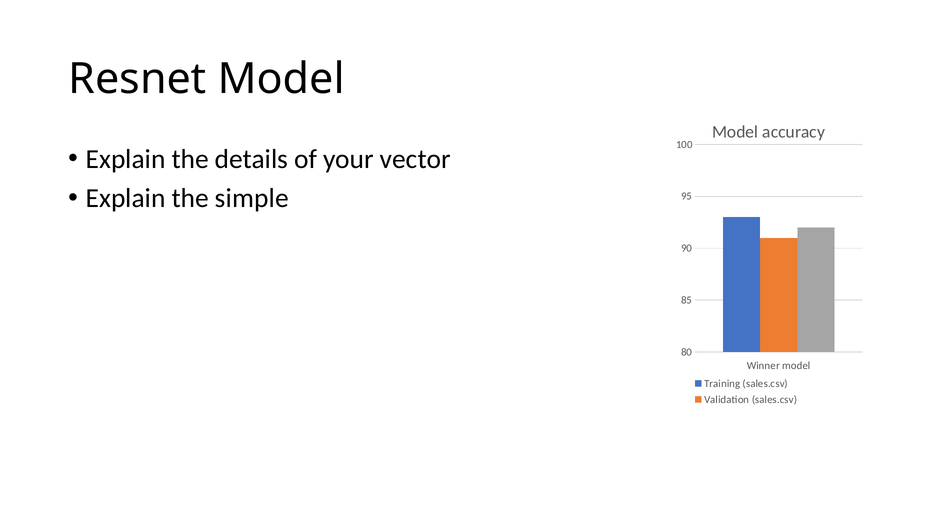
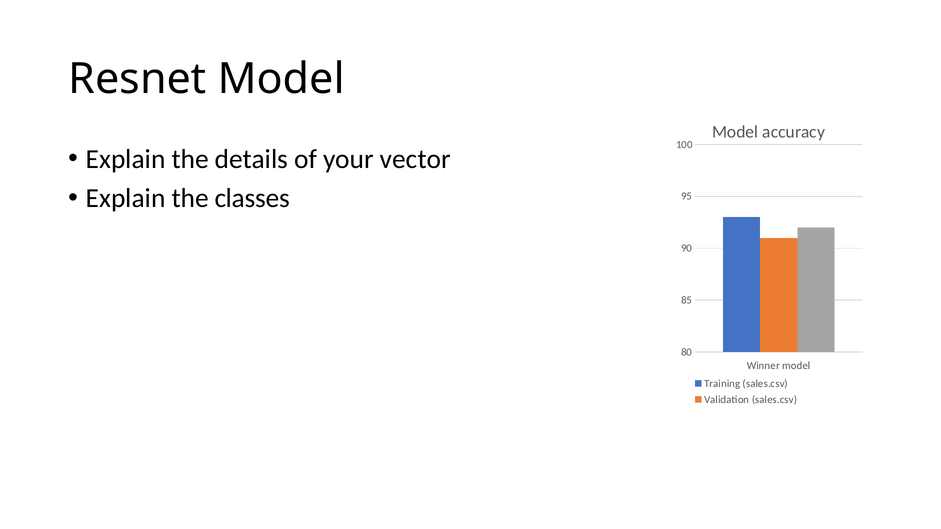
simple: simple -> classes
